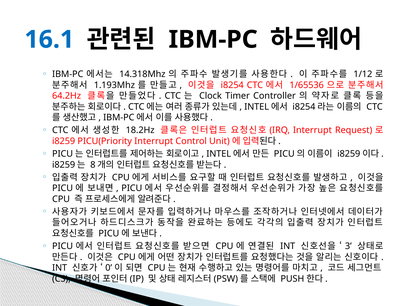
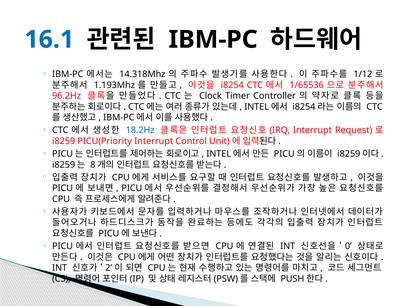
64.2Hz: 64.2Hz -> 96.2Hz
18.2Hz colour: black -> blue
3: 3 -> 0
0: 0 -> 2
